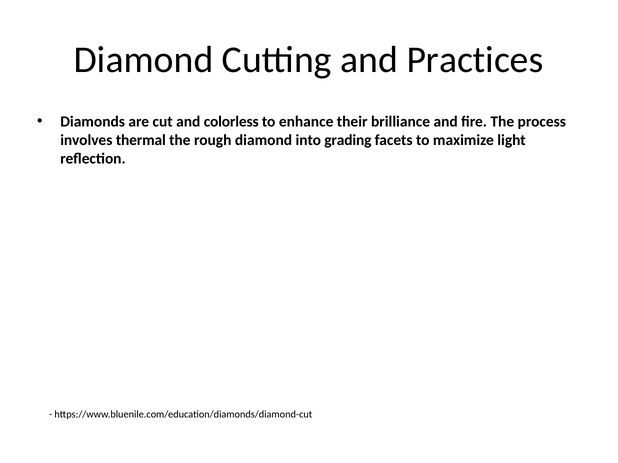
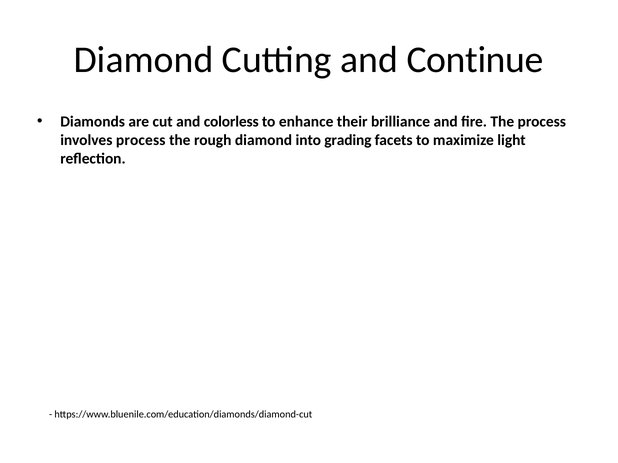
Practices: Practices -> Continue
involves thermal: thermal -> process
